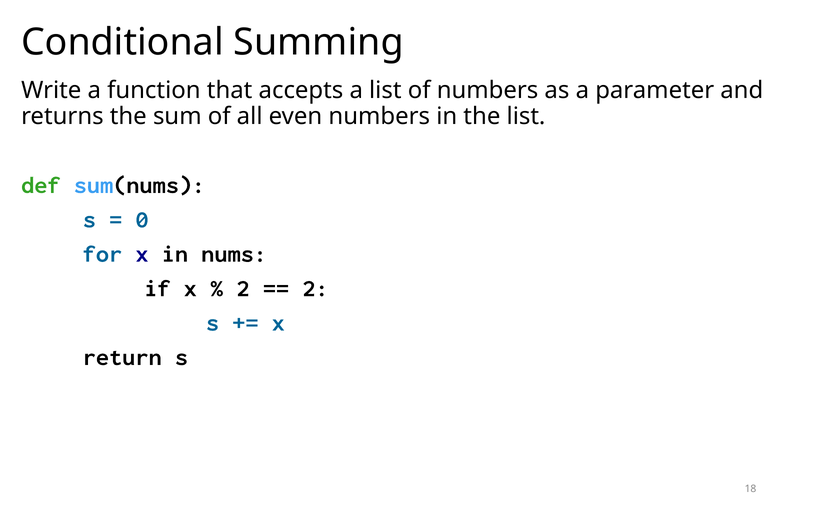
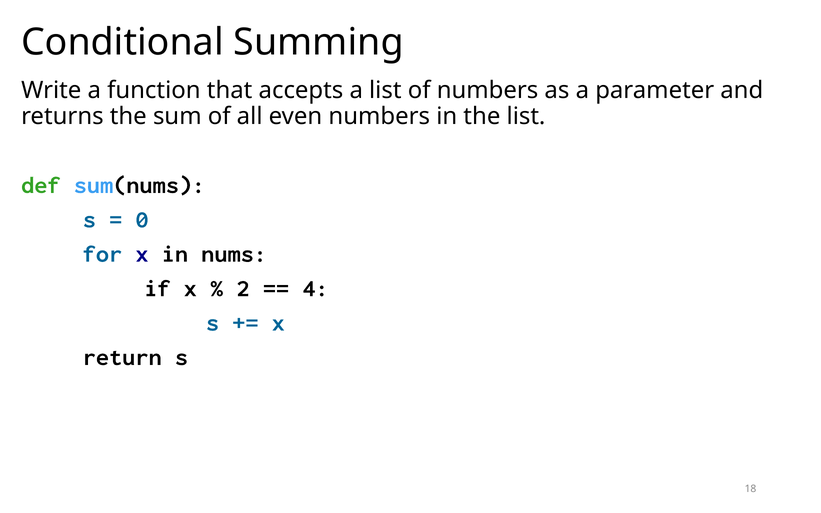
2 at (315, 288): 2 -> 4
